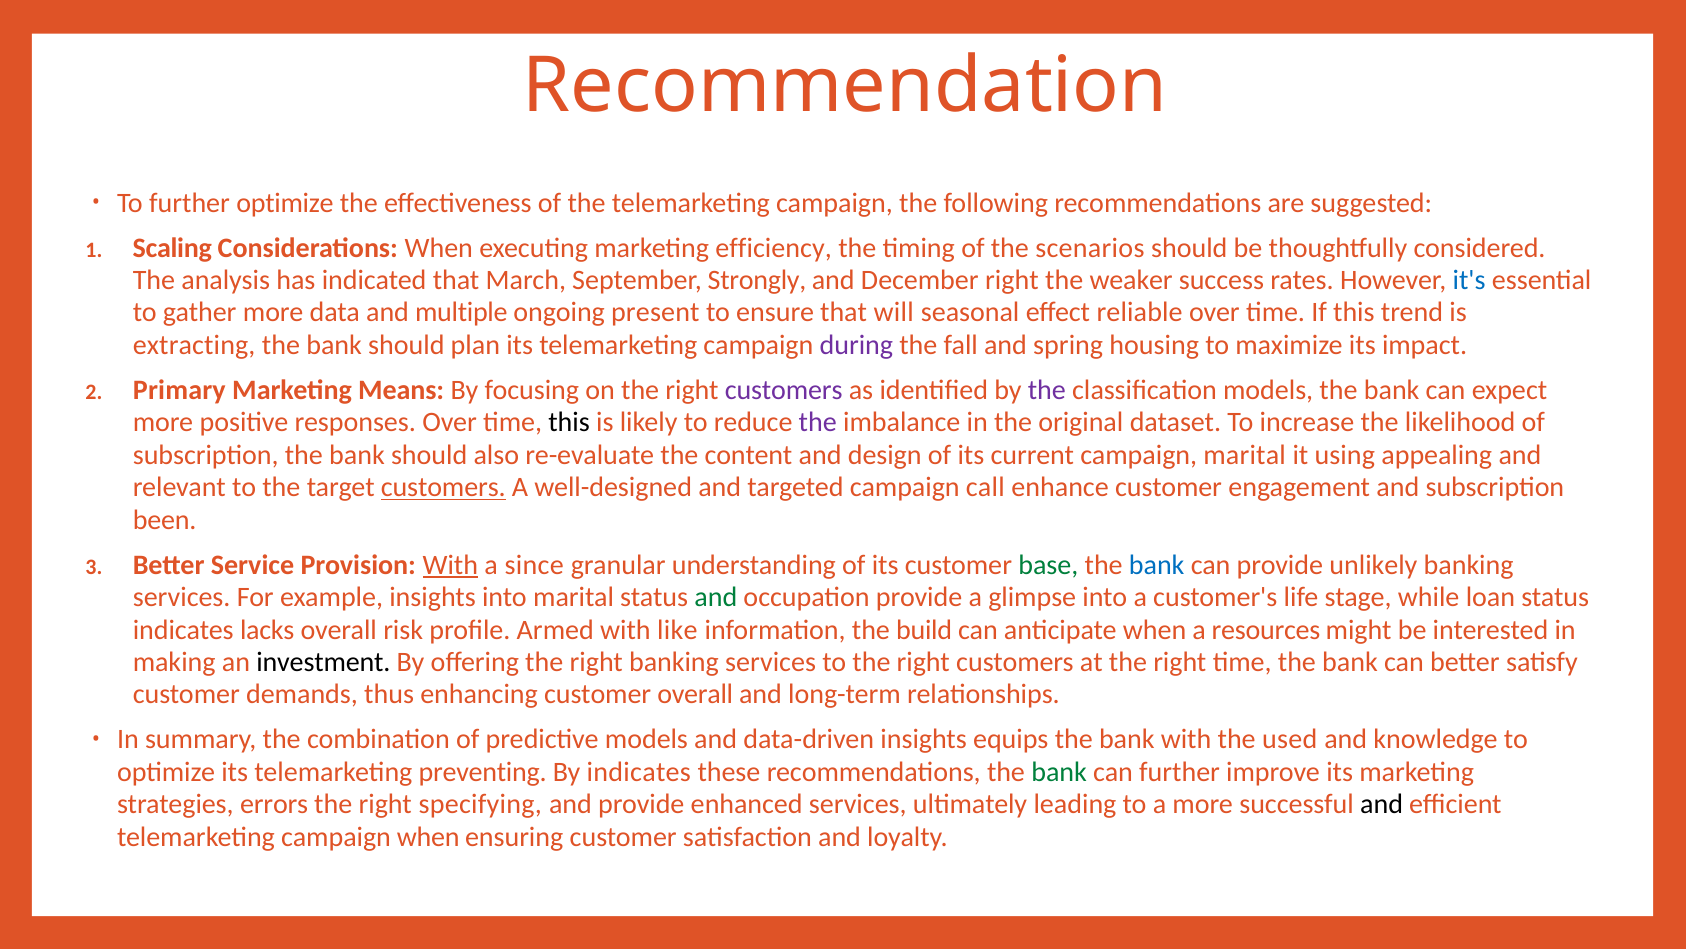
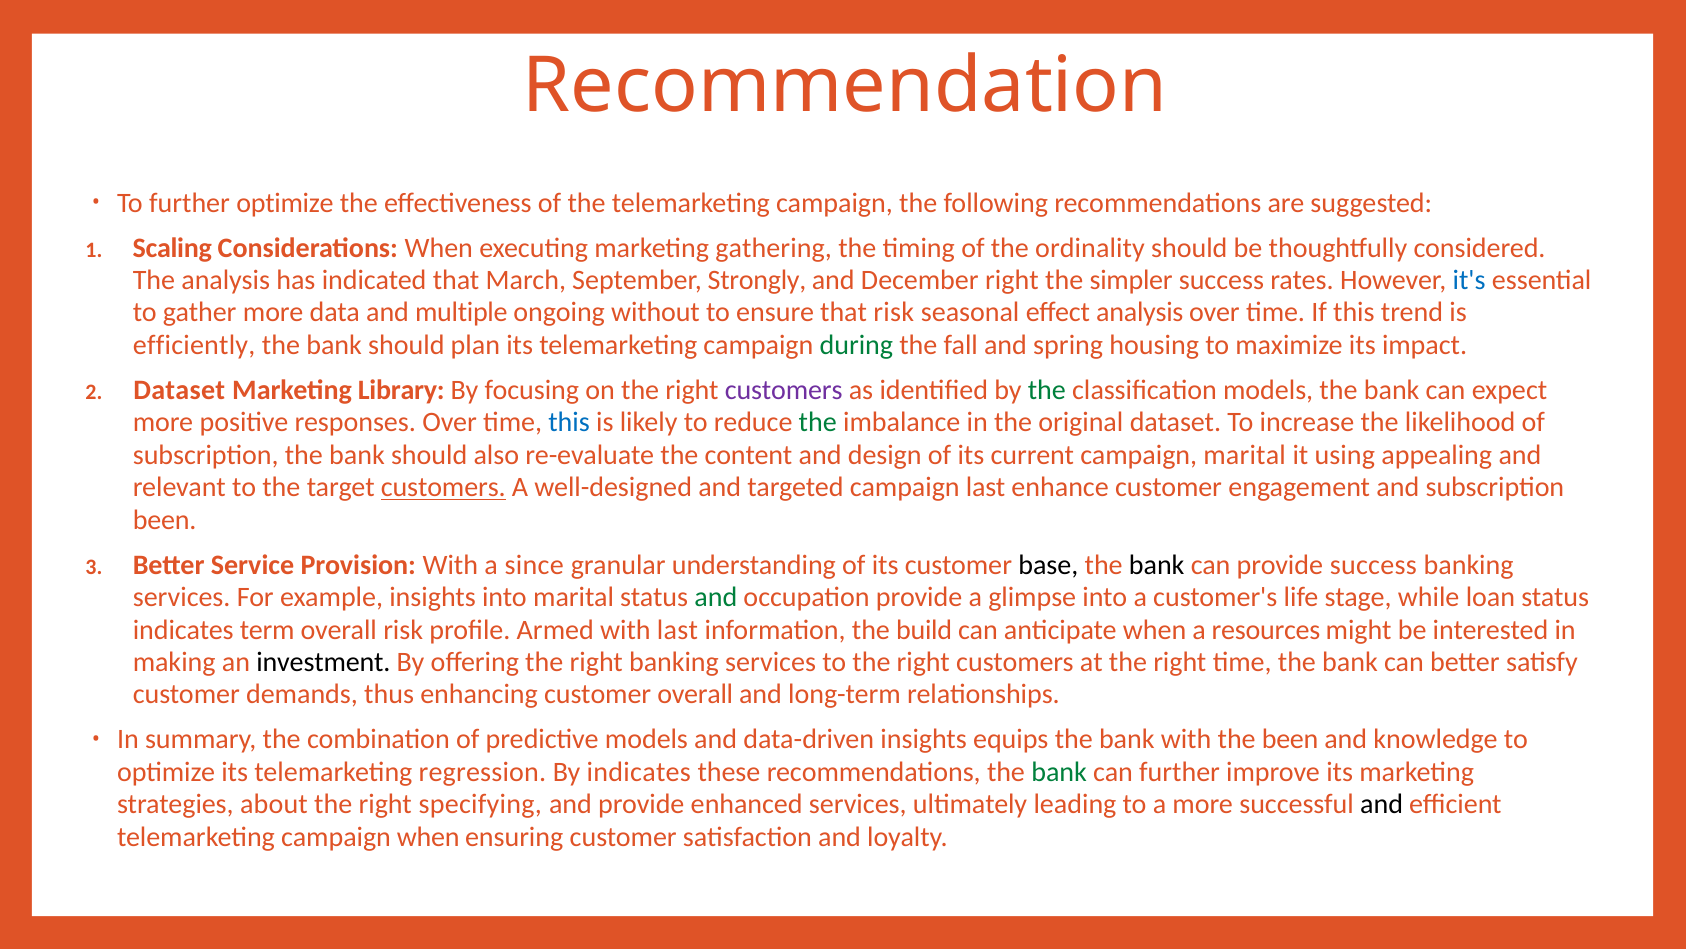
efficiency: efficiency -> gathering
scenarios: scenarios -> ordinality
weaker: weaker -> simpler
present: present -> without
that will: will -> risk
effect reliable: reliable -> analysis
extracting: extracting -> efficiently
during colour: purple -> green
Primary at (179, 390): Primary -> Dataset
Means: Means -> Library
the at (1047, 390) colour: purple -> green
this at (569, 422) colour: black -> blue
the at (818, 422) colour: purple -> green
campaign call: call -> last
With at (450, 565) underline: present -> none
base colour: green -> black
bank at (1157, 565) colour: blue -> black
provide unlikely: unlikely -> success
lacks: lacks -> term
with like: like -> last
the used: used -> been
preventing: preventing -> regression
errors: errors -> about
